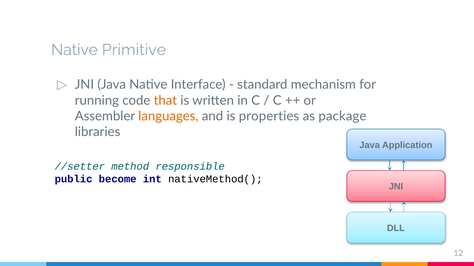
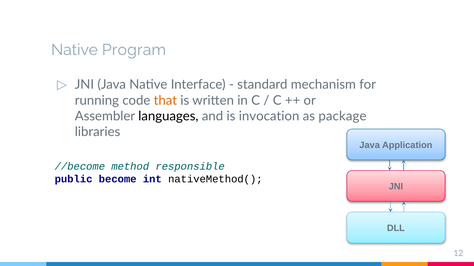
Primitive: Primitive -> Program
languages colour: orange -> black
properties: properties -> invocation
//setter: //setter -> //become
